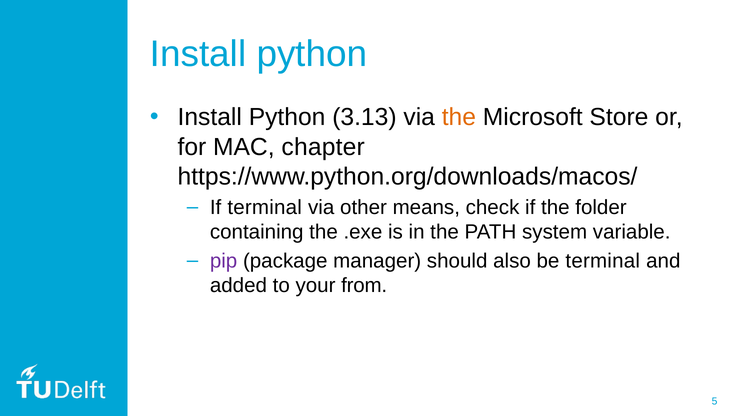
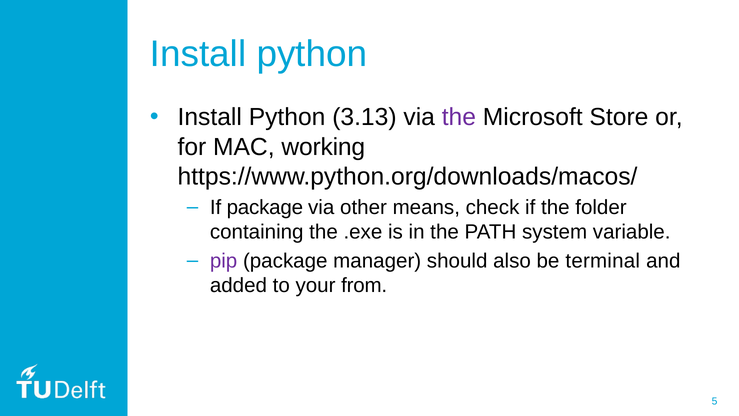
the at (459, 117) colour: orange -> purple
chapter: chapter -> working
If terminal: terminal -> package
